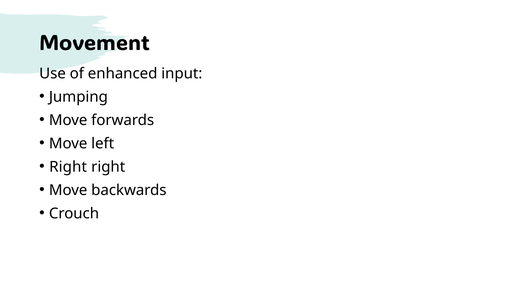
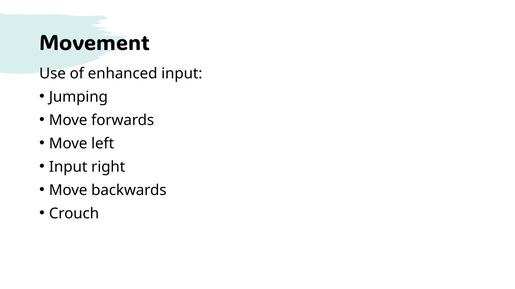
Right at (68, 167): Right -> Input
